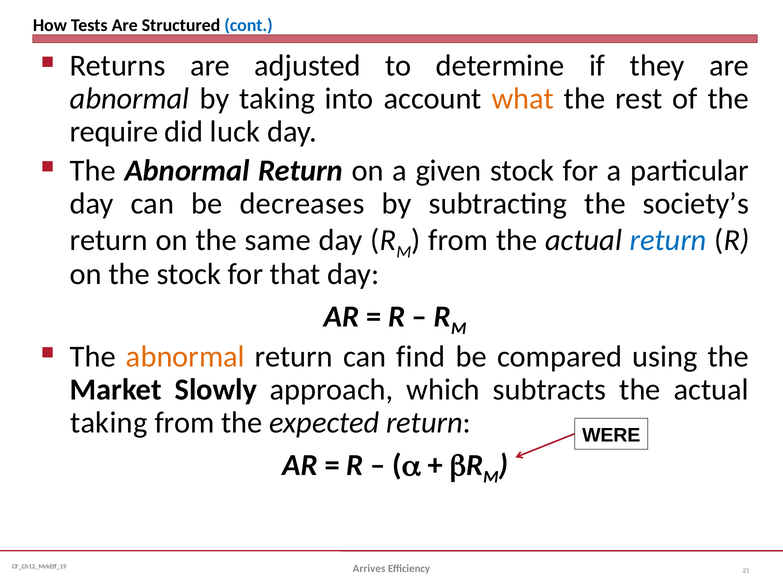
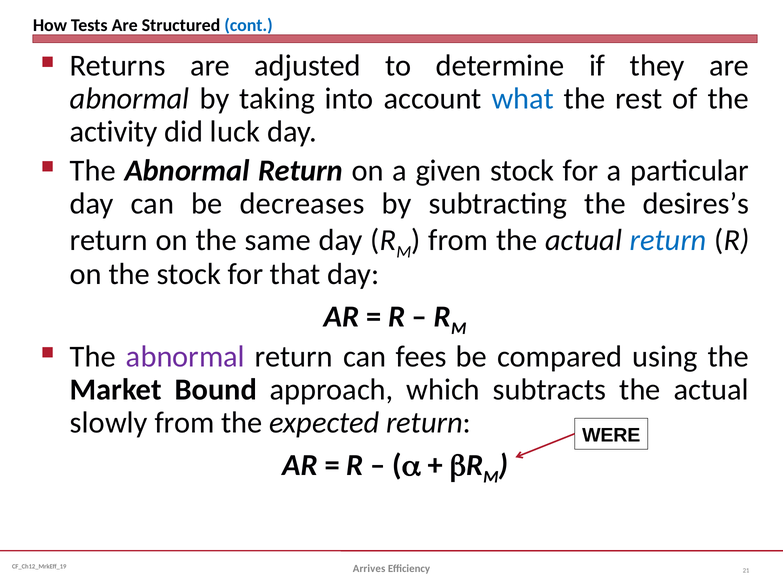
what colour: orange -> blue
require: require -> activity
society’s: society’s -> desires’s
abnormal at (185, 356) colour: orange -> purple
find: find -> fees
Slowly: Slowly -> Bound
taking at (109, 422): taking -> slowly
